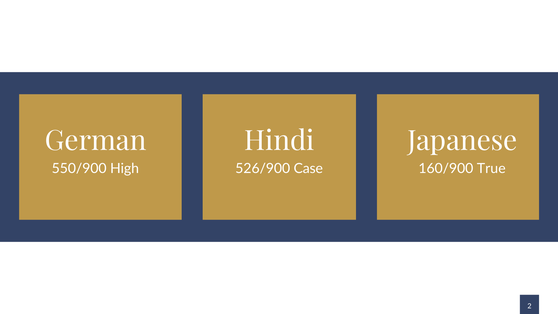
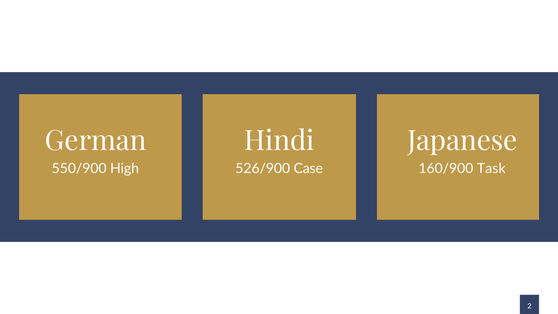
True: True -> Task
